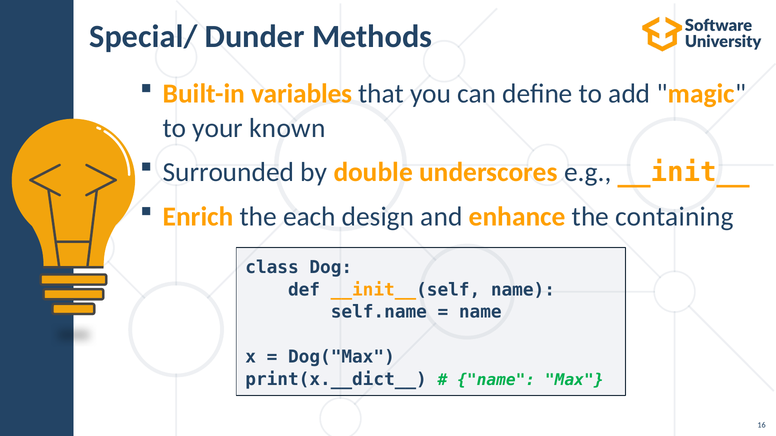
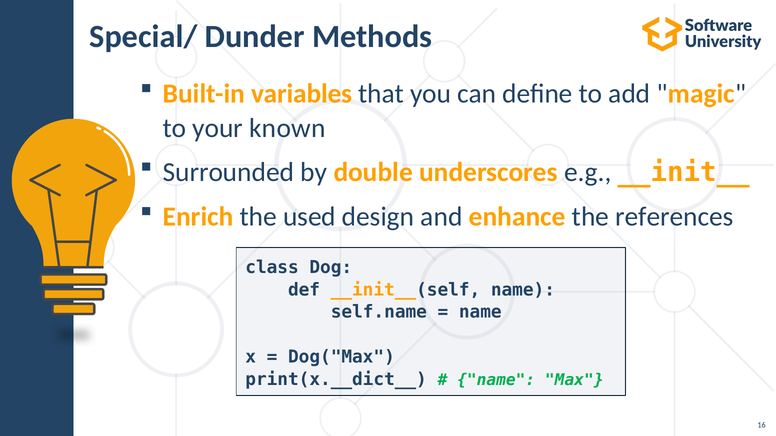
each: each -> used
containing: containing -> references
